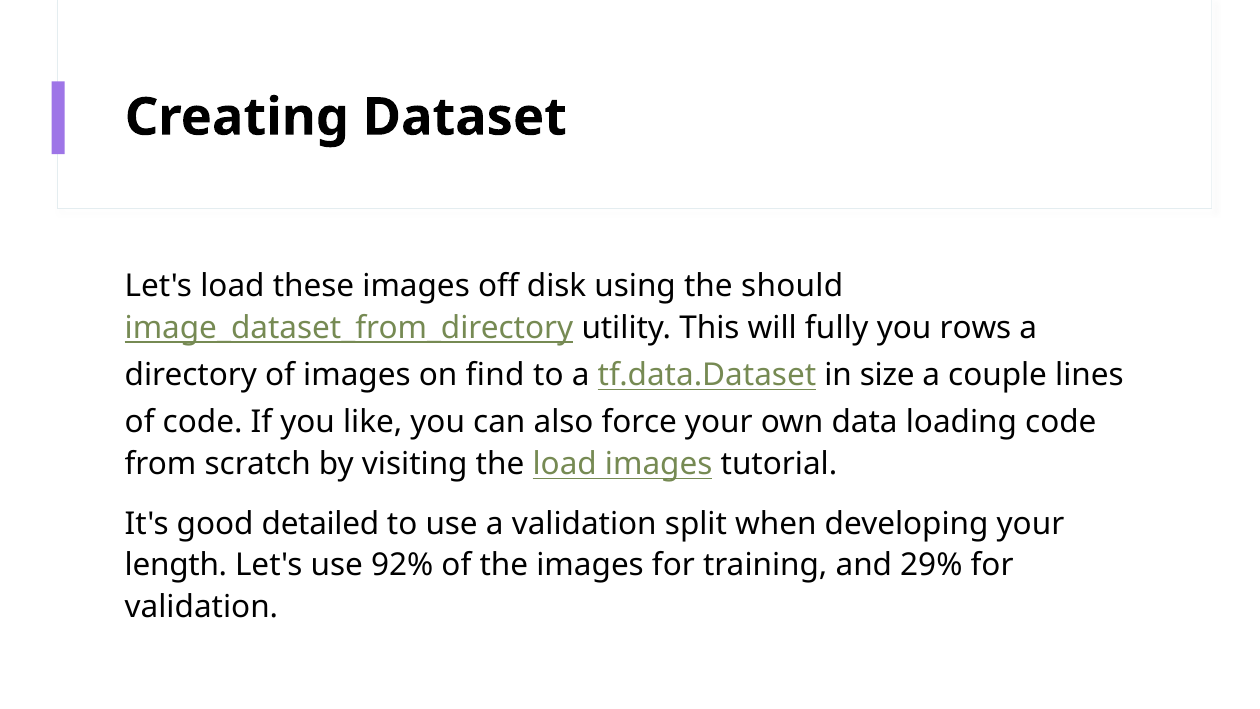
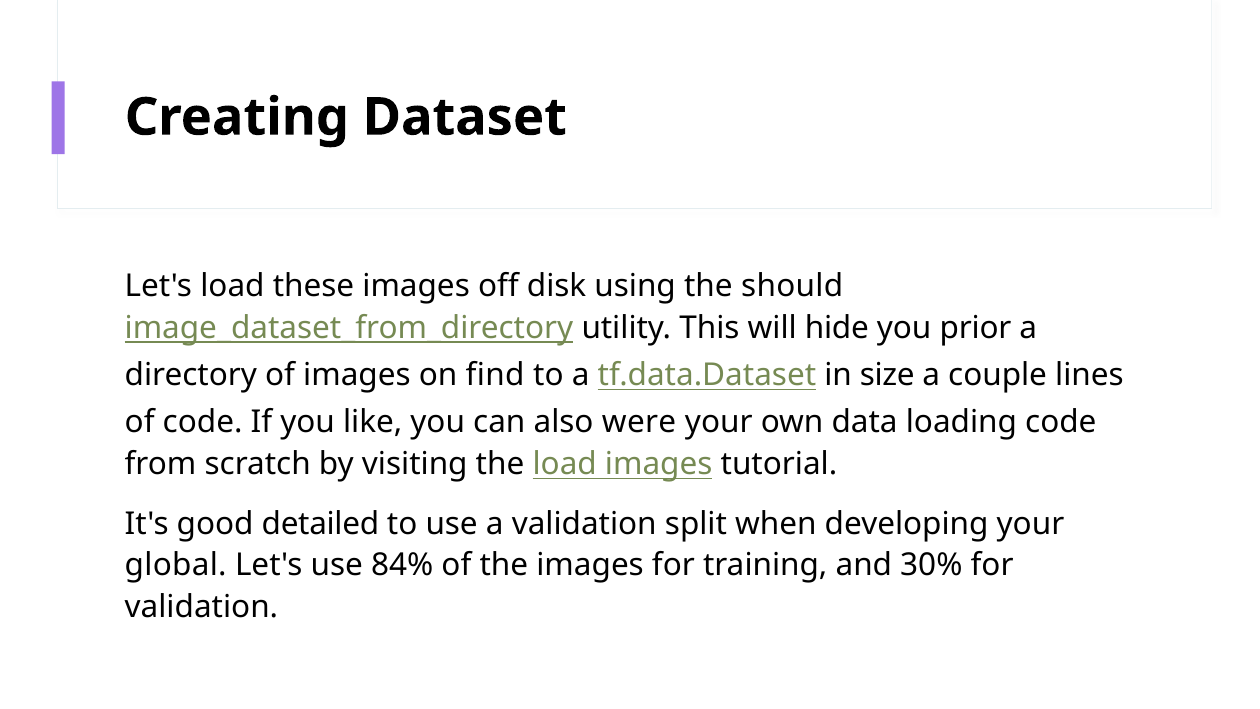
fully: fully -> hide
rows: rows -> prior
force: force -> were
length: length -> global
92%: 92% -> 84%
29%: 29% -> 30%
